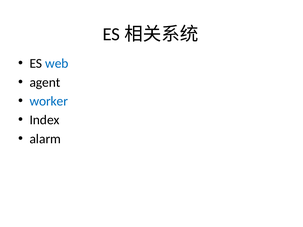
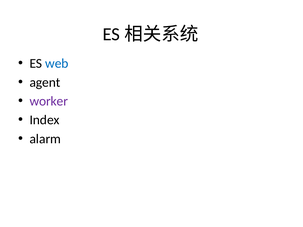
worker colour: blue -> purple
